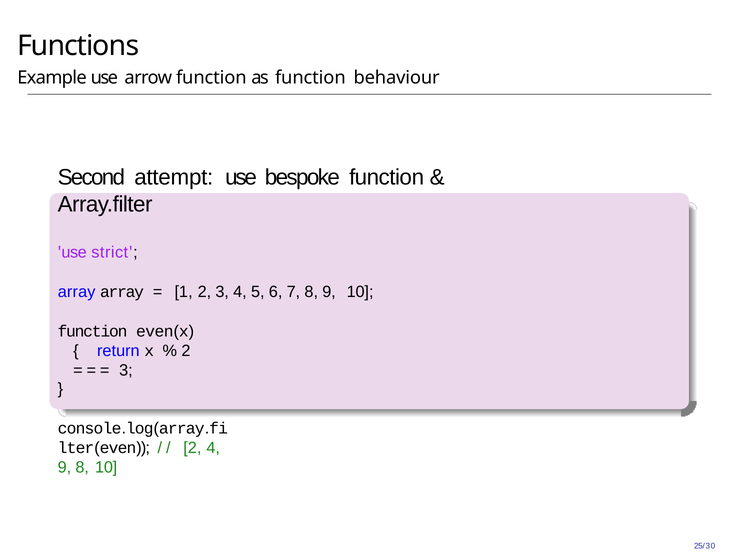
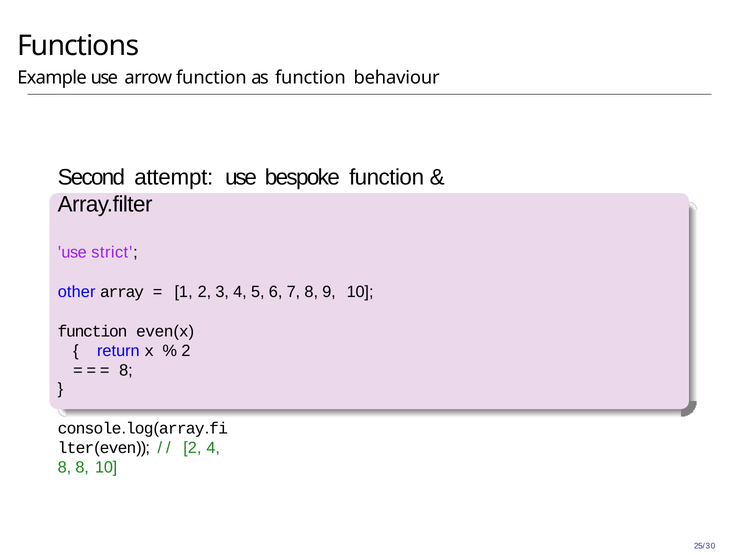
array at (77, 292): array -> other
3 at (126, 370): 3 -> 8
9 at (64, 467): 9 -> 8
